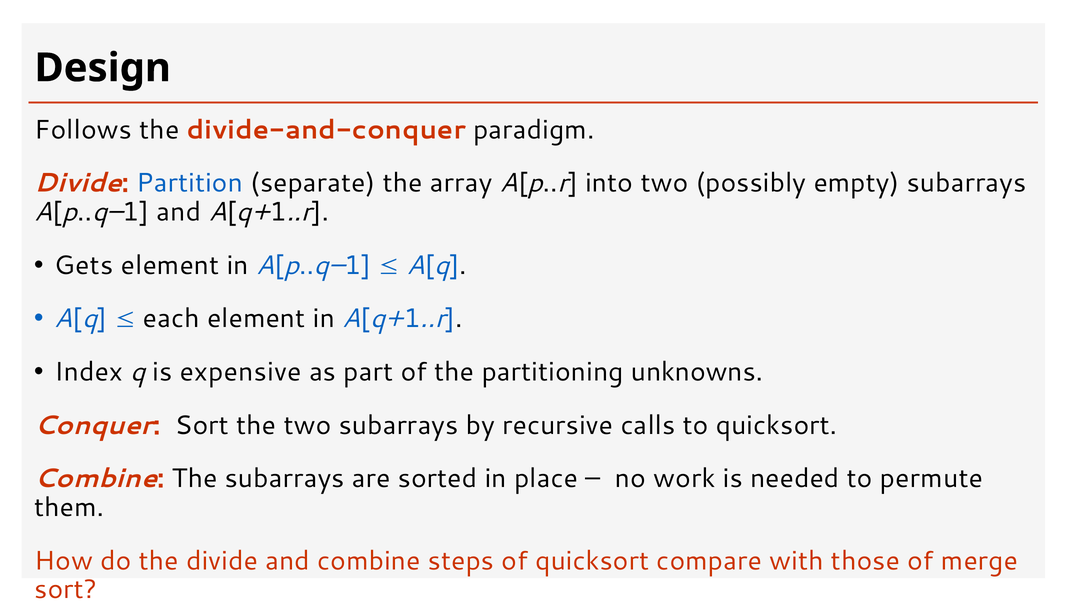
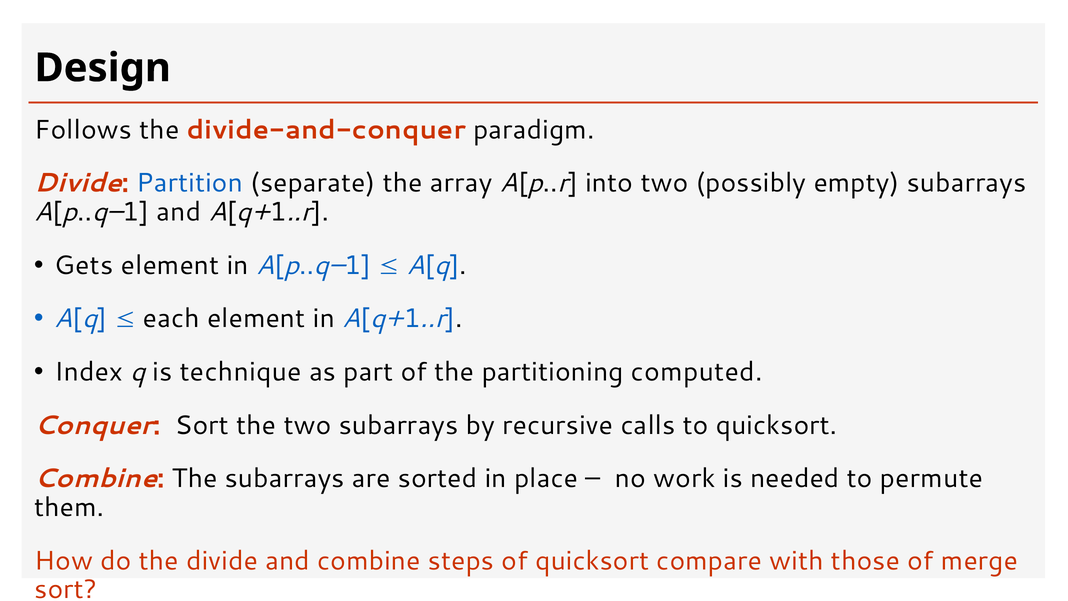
expensive: expensive -> technique
unknowns: unknowns -> computed
